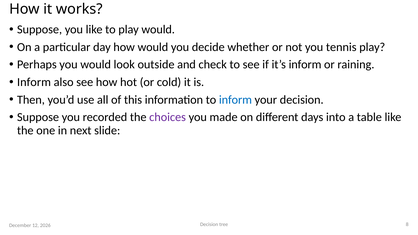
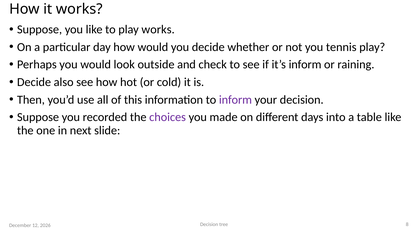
play would: would -> works
Inform at (34, 82): Inform -> Decide
inform at (235, 100) colour: blue -> purple
